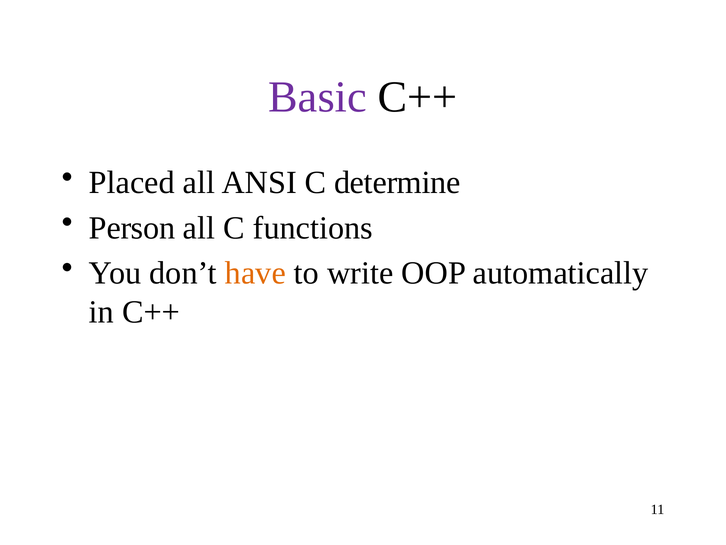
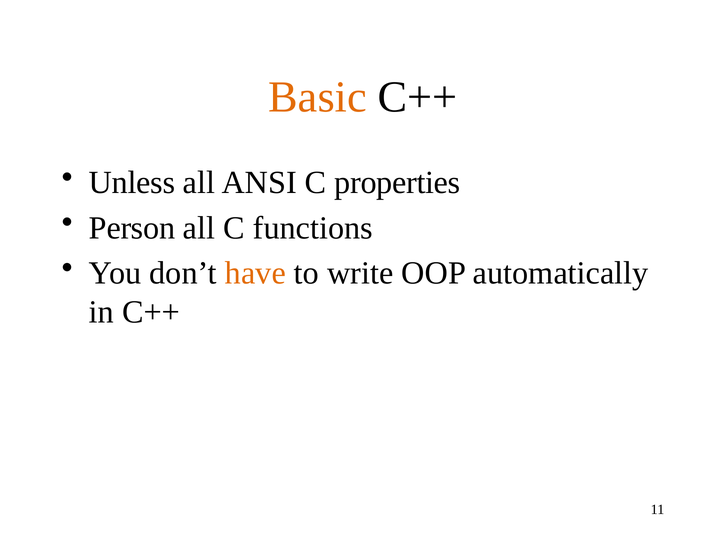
Basic colour: purple -> orange
Placed: Placed -> Unless
determine: determine -> properties
